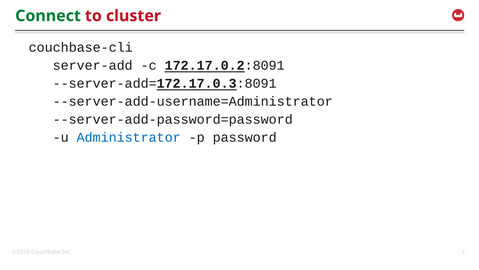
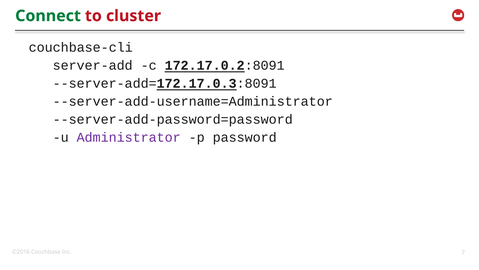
Administrator colour: blue -> purple
